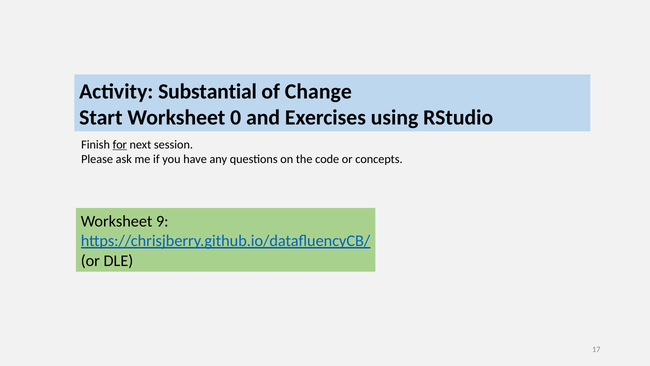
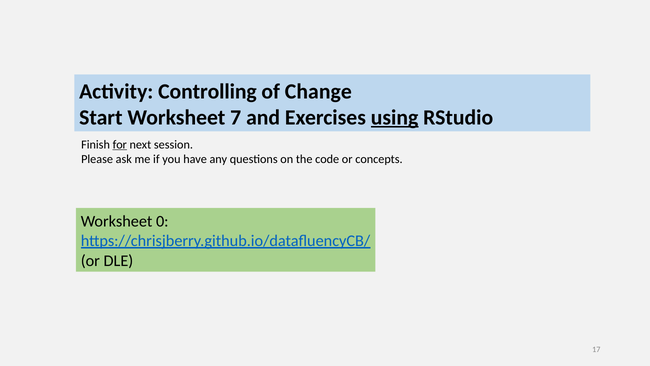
Substantial: Substantial -> Controlling
0: 0 -> 7
using underline: none -> present
9: 9 -> 0
